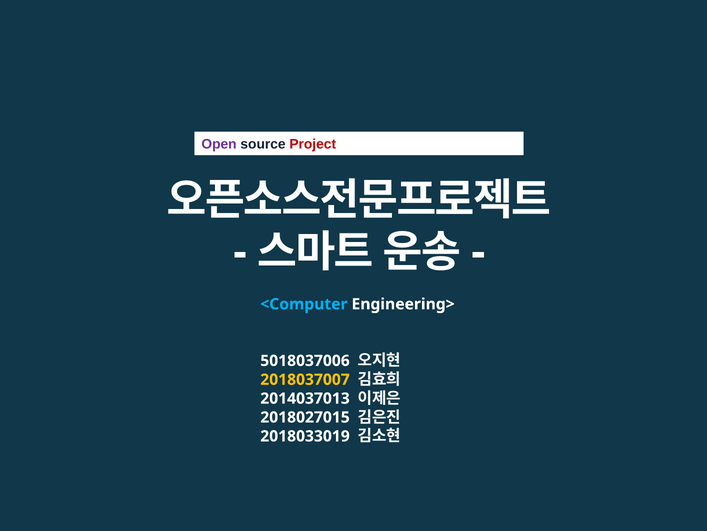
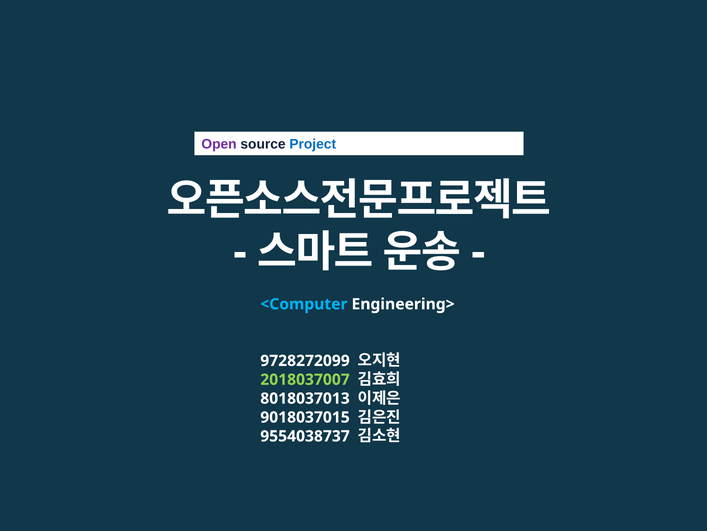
Project colour: red -> blue
5018037006: 5018037006 -> 9728272099
2018037007 colour: yellow -> light green
2014037013: 2014037013 -> 8018037013
2018027015: 2018027015 -> 9018037015
2018033019: 2018033019 -> 9554038737
